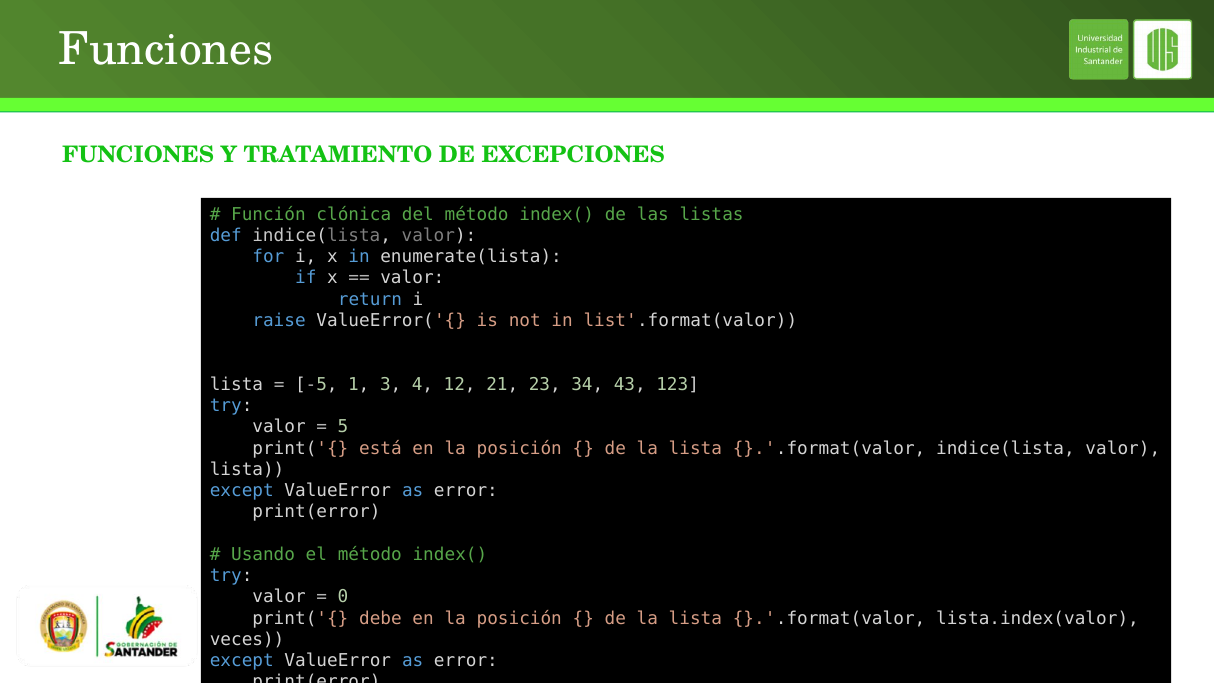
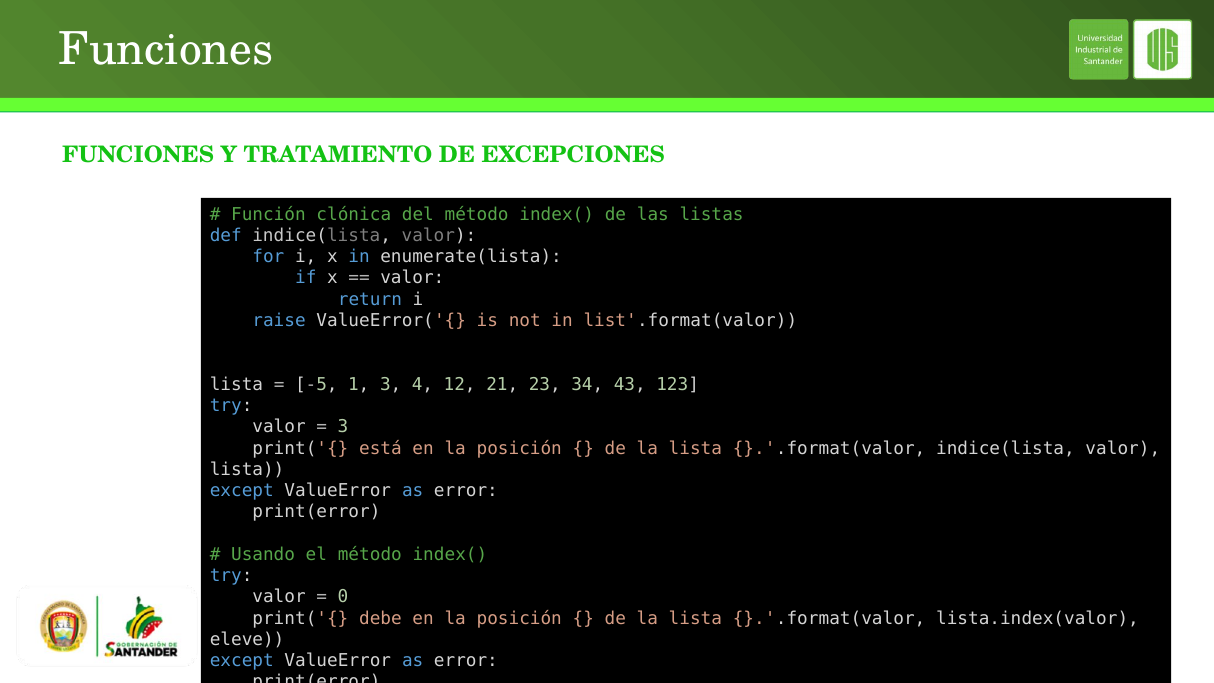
5 at (343, 427): 5 -> 3
veces: veces -> eleve
